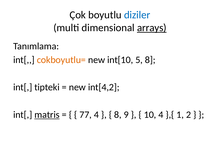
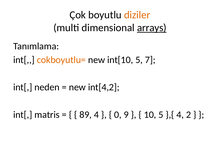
diziler colour: blue -> orange
5 8: 8 -> 7
tipteki: tipteki -> neden
matris underline: present -> none
77: 77 -> 89
8 at (118, 115): 8 -> 0
10 4: 4 -> 5
1 at (180, 115): 1 -> 4
